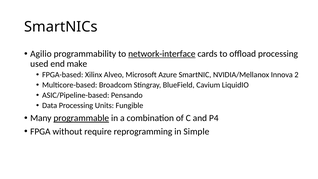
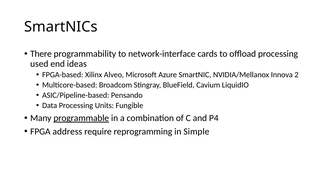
Agilio: Agilio -> There
network-interface underline: present -> none
make: make -> ideas
without: without -> address
